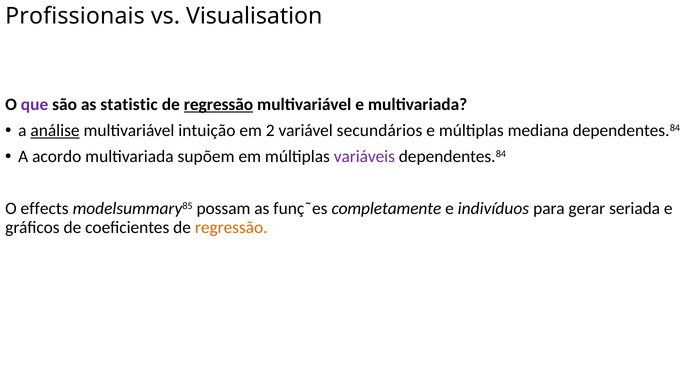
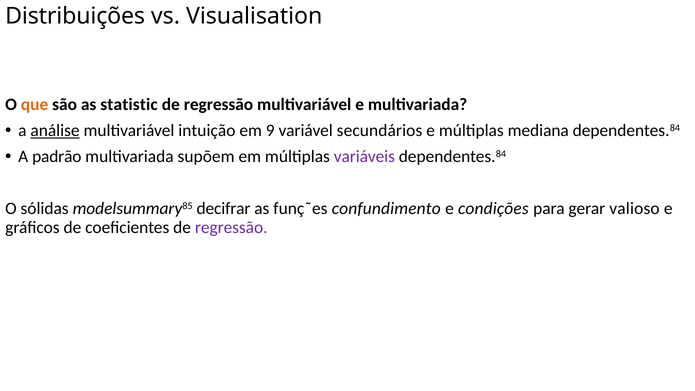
Profissionais: Profissionais -> Distribuições
que colour: purple -> orange
regressão at (218, 105) underline: present -> none
2: 2 -> 9
acordo: acordo -> padrão
effects: effects -> sólidas
possam: possam -> decifrar
completamente: completamente -> confundimento
indivíduos: indivíduos -> condições
seriada: seriada -> valioso
regressão at (231, 227) colour: orange -> purple
